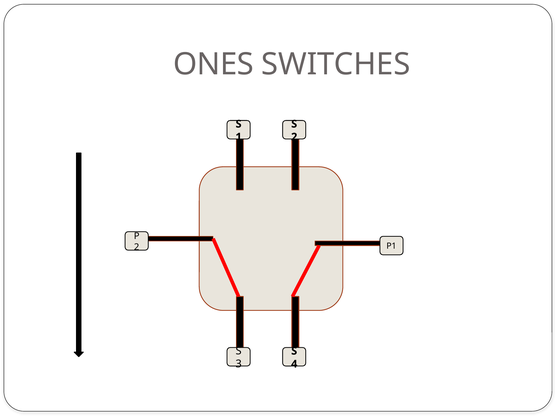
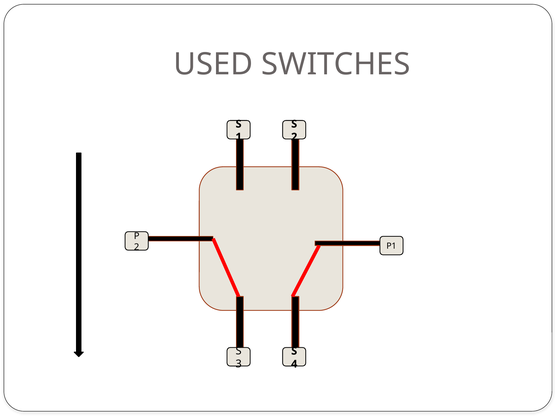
ONES: ONES -> USED
